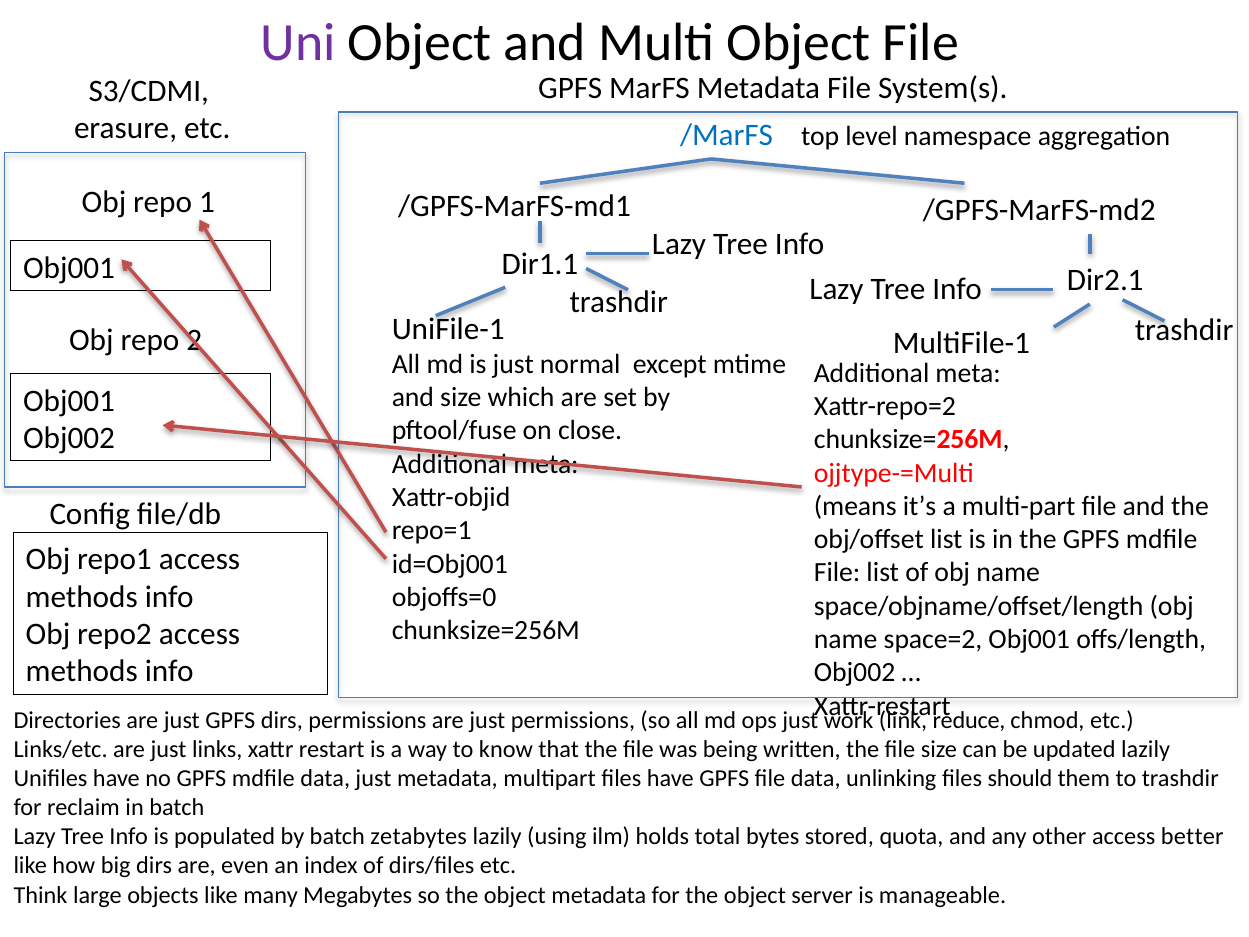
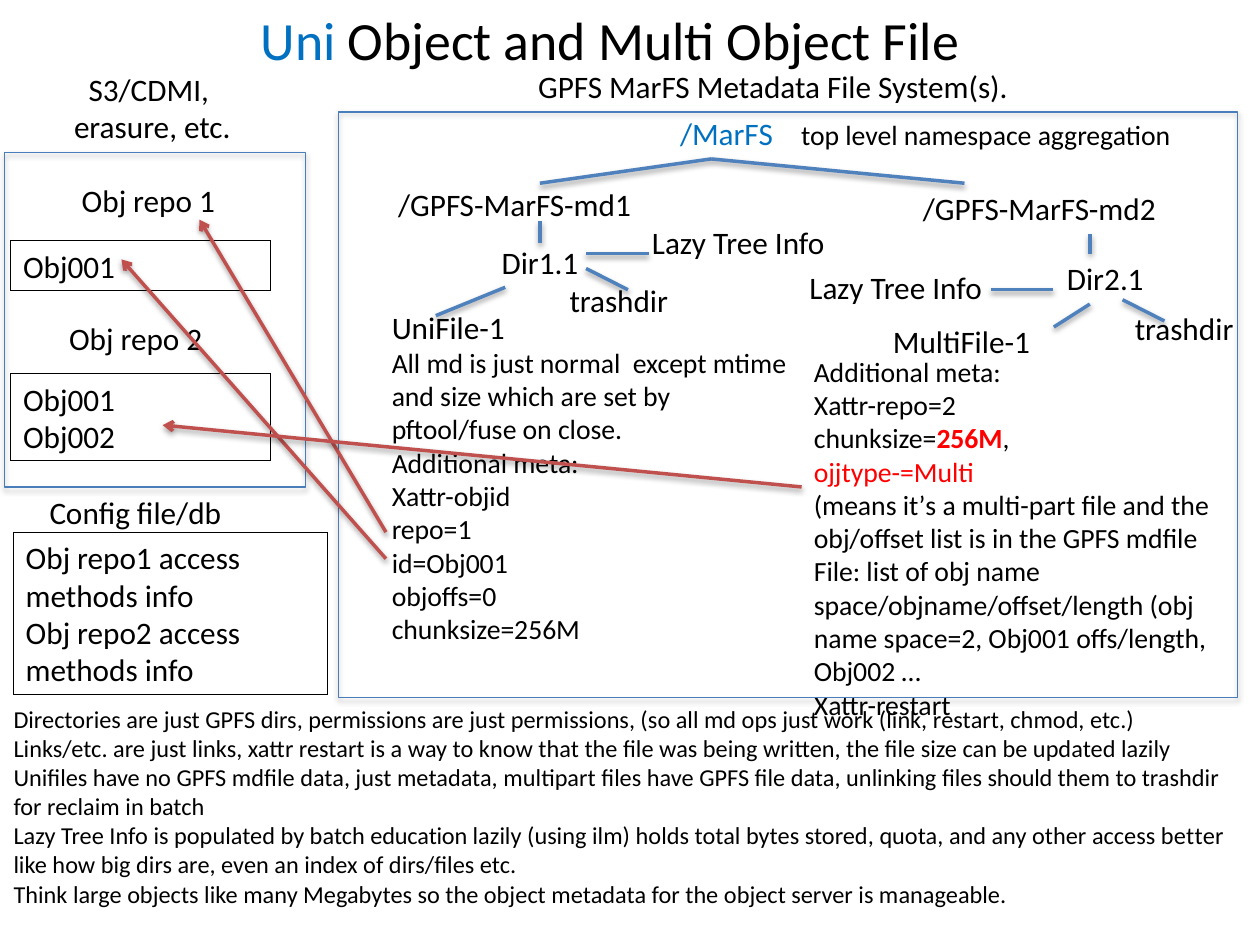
Uni colour: purple -> blue
reduce at (969, 720): reduce -> restart
zetabytes: zetabytes -> education
